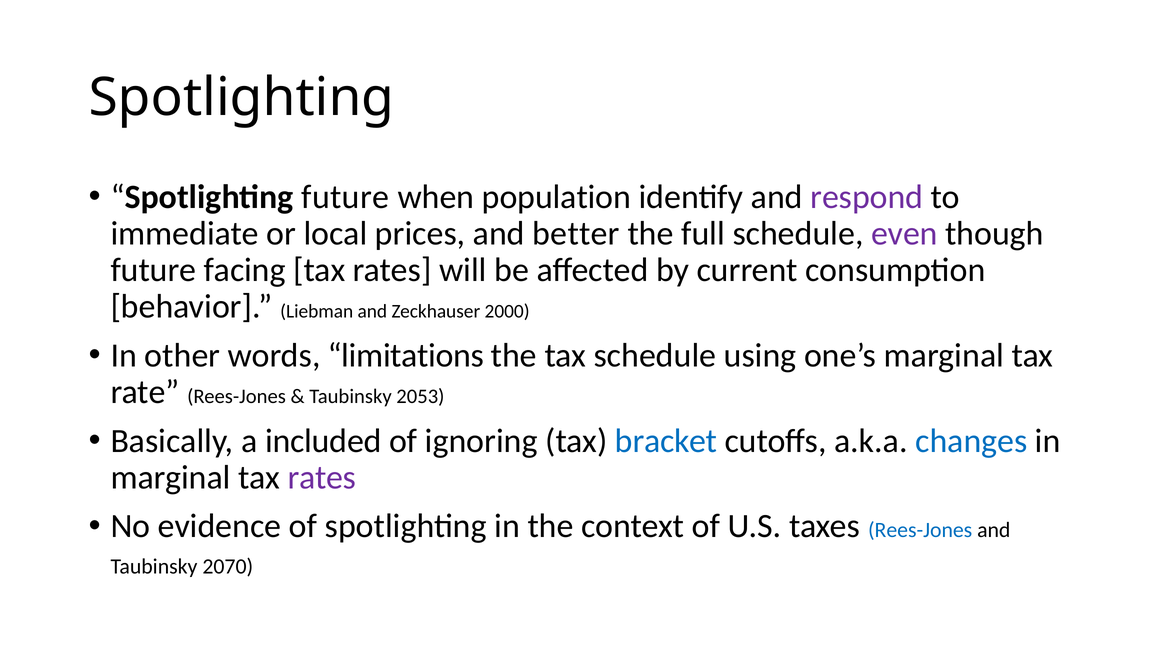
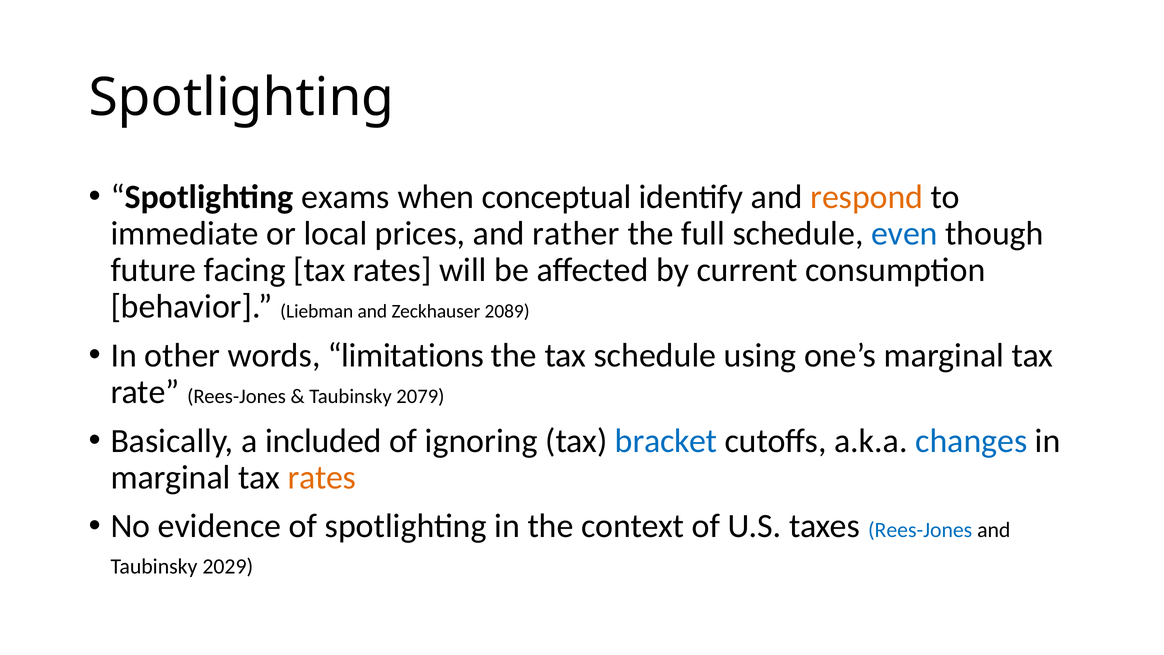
Spotlighting future: future -> exams
population: population -> conceptual
respond colour: purple -> orange
better: better -> rather
even colour: purple -> blue
2000: 2000 -> 2089
2053: 2053 -> 2079
rates at (322, 477) colour: purple -> orange
2070: 2070 -> 2029
